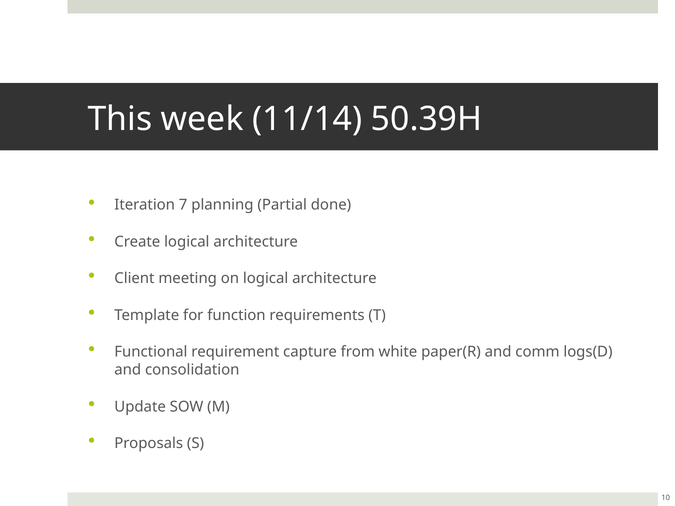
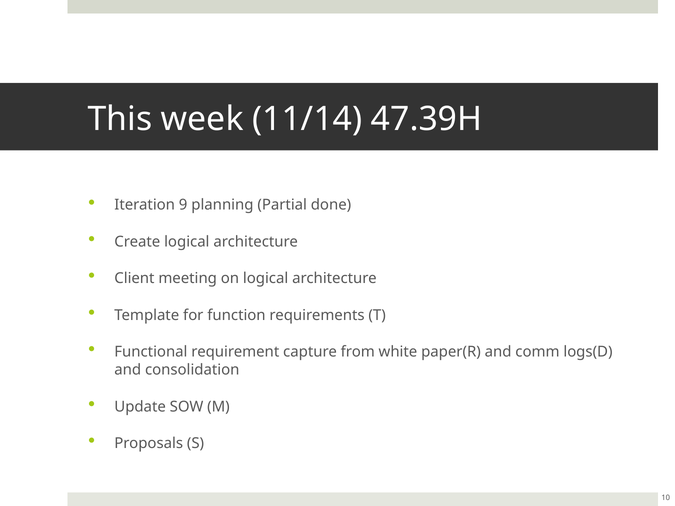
50.39H: 50.39H -> 47.39H
7: 7 -> 9
